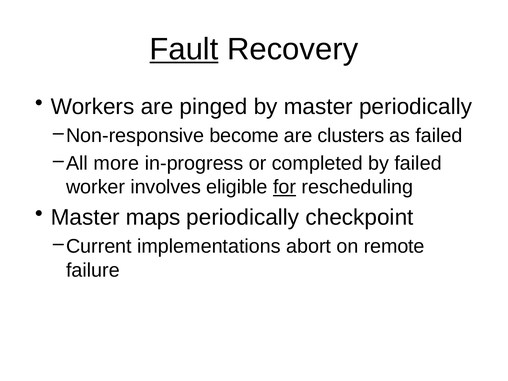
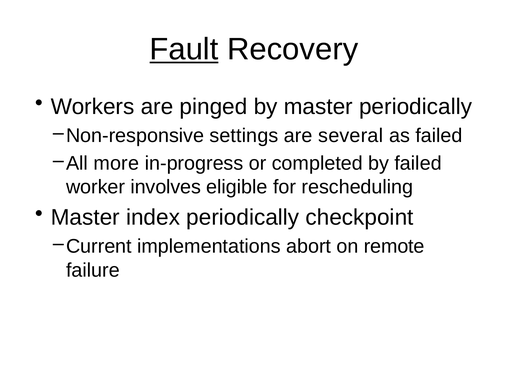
become: become -> settings
clusters: clusters -> several
for underline: present -> none
maps: maps -> index
